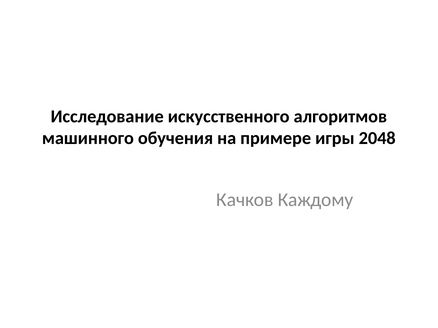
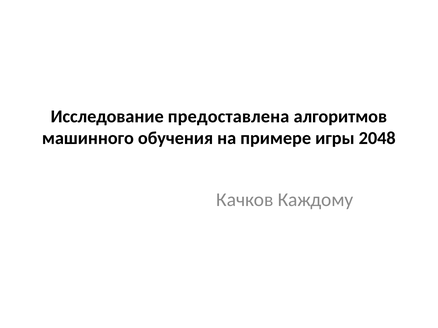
искусственного: искусственного -> предоставлена
